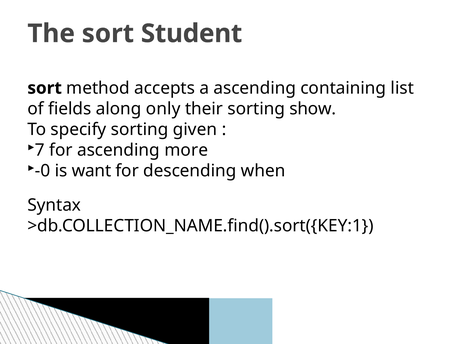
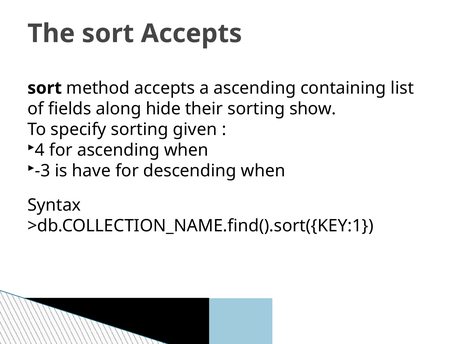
sort Student: Student -> Accepts
only: only -> hide
7: 7 -> 4
ascending more: more -> when
-0: -0 -> -3
want: want -> have
